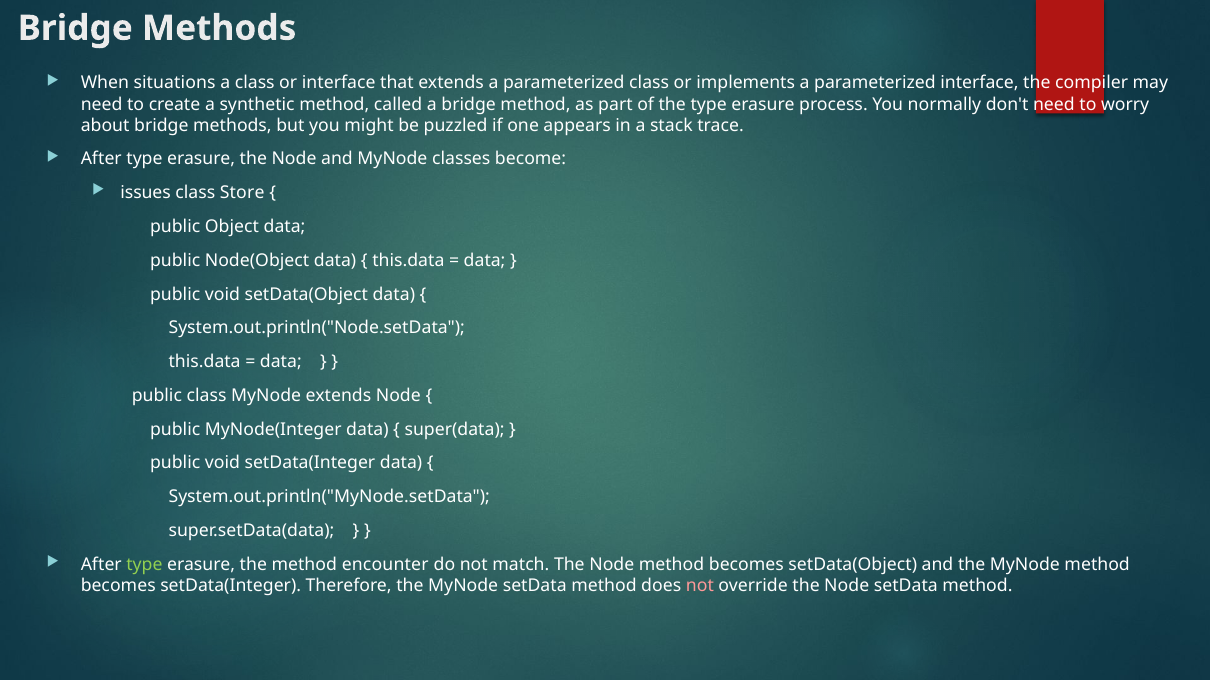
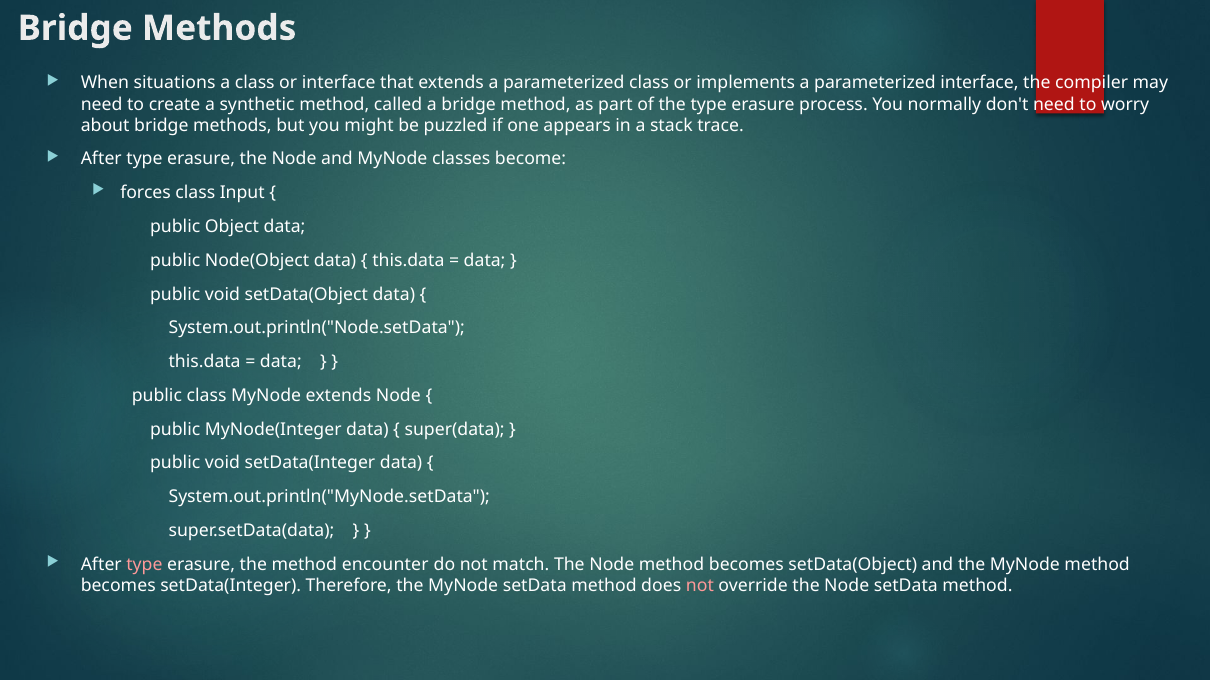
issues: issues -> forces
Store: Store -> Input
type at (144, 565) colour: light green -> pink
